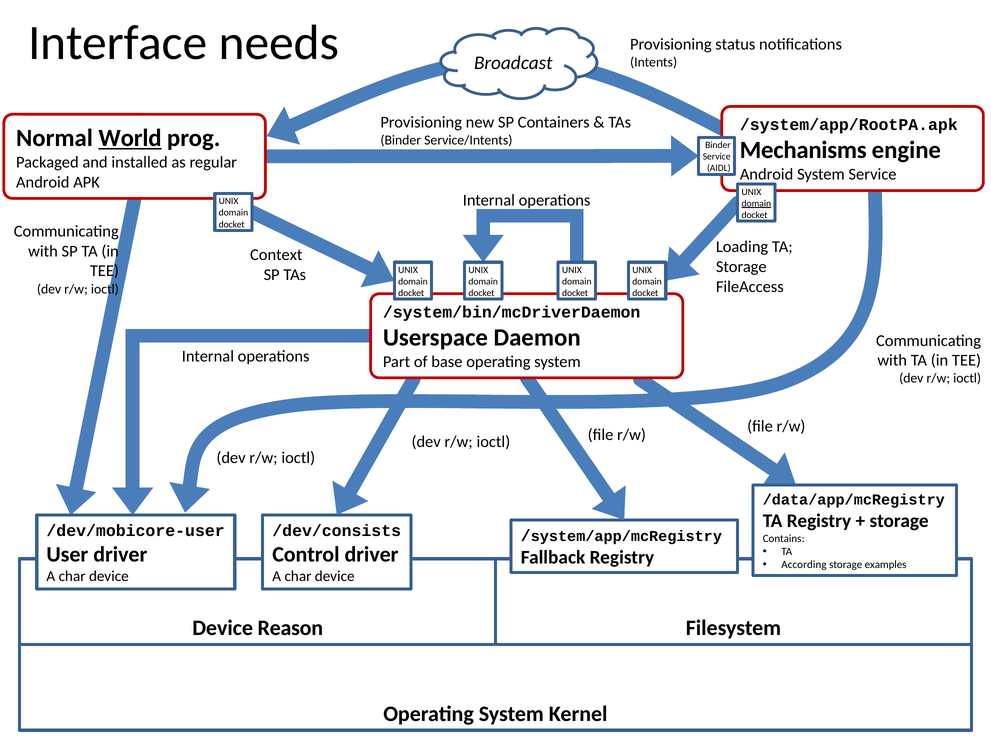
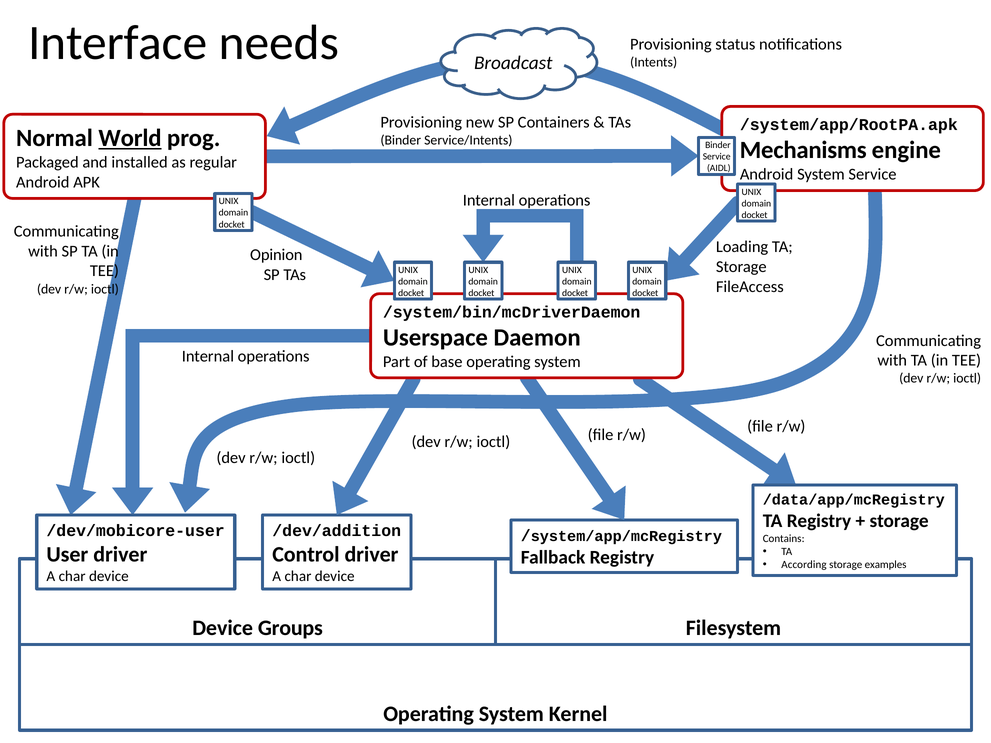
domain at (756, 203) underline: present -> none
Context: Context -> Opinion
/dev/consists: /dev/consists -> /dev/addition
Reason: Reason -> Groups
